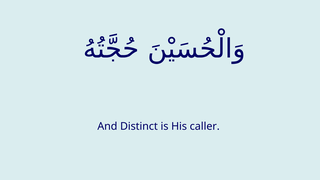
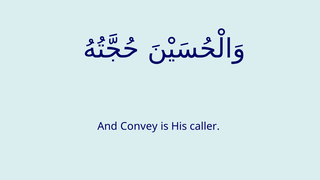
Distinct: Distinct -> Convey
